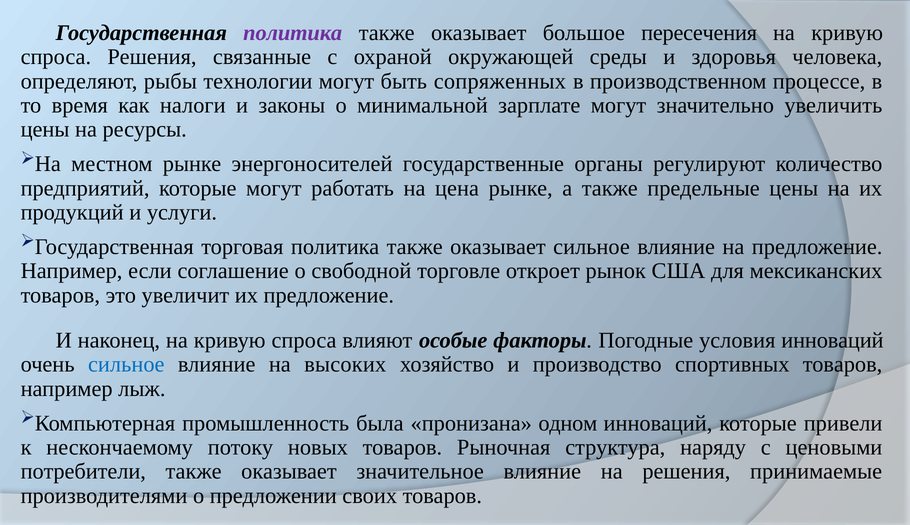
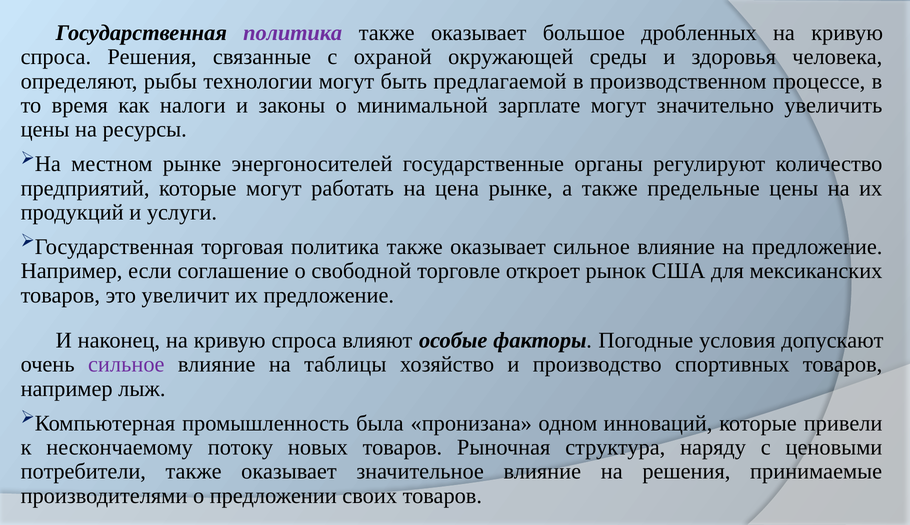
пересечения: пересечения -> дробленных
сопряженных: сопряженных -> предлагаемой
условия инноваций: инноваций -> допускают
сильное at (126, 365) colour: blue -> purple
высоких: высоких -> таблицы
